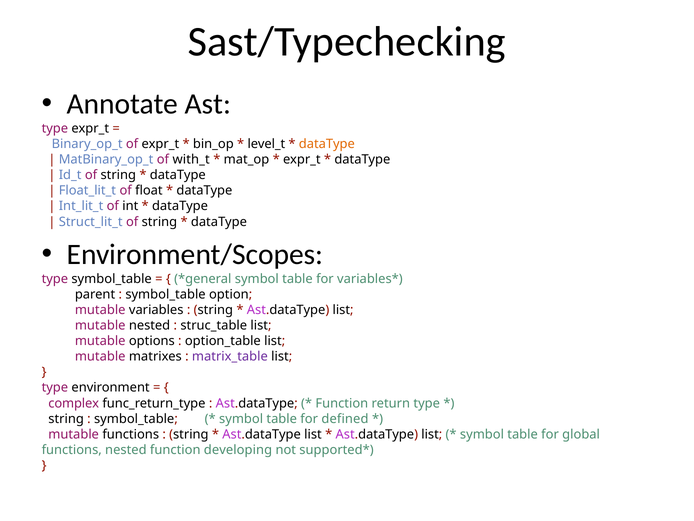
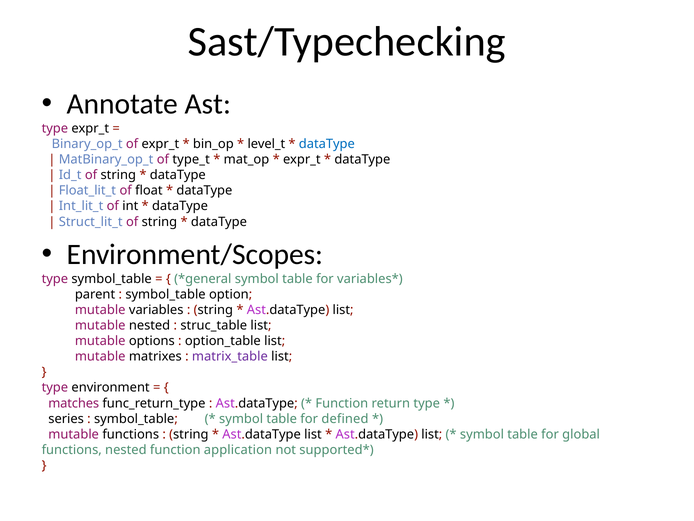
dataType at (327, 144) colour: orange -> blue
with_t: with_t -> type_t
complex: complex -> matches
string at (66, 418): string -> series
developing: developing -> application
